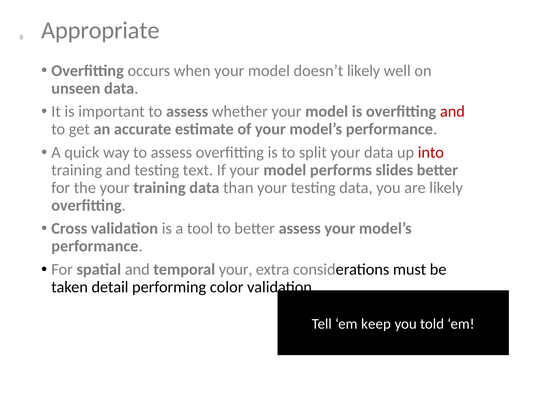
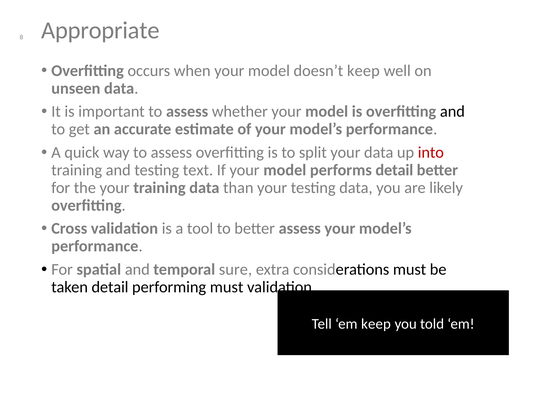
doesn’t likely: likely -> keep
and at (452, 111) colour: red -> black
performs slides: slides -> detail
temporal your: your -> sure
performing color: color -> must
